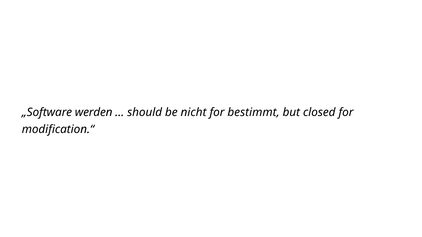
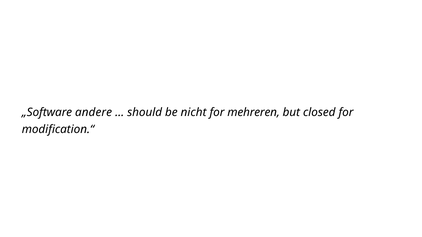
werden: werden -> andere
bestimmt: bestimmt -> mehreren
